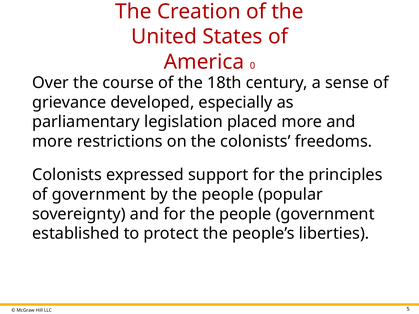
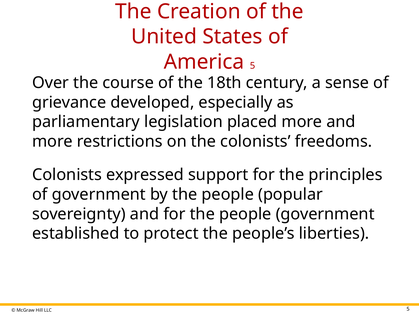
America 0: 0 -> 5
